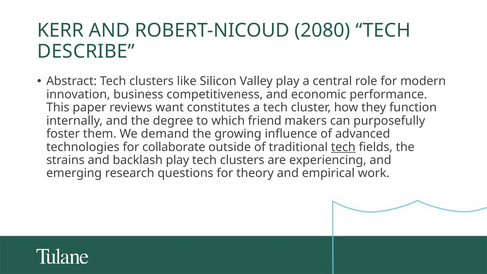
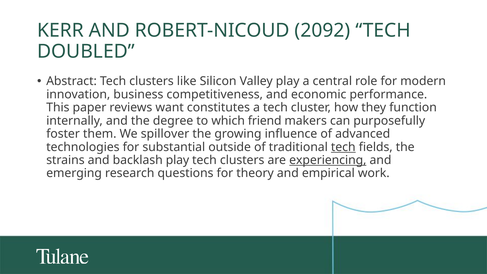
2080: 2080 -> 2092
DESCRIBE: DESCRIBE -> DOUBLED
demand: demand -> spillover
collaborate: collaborate -> substantial
experiencing underline: none -> present
